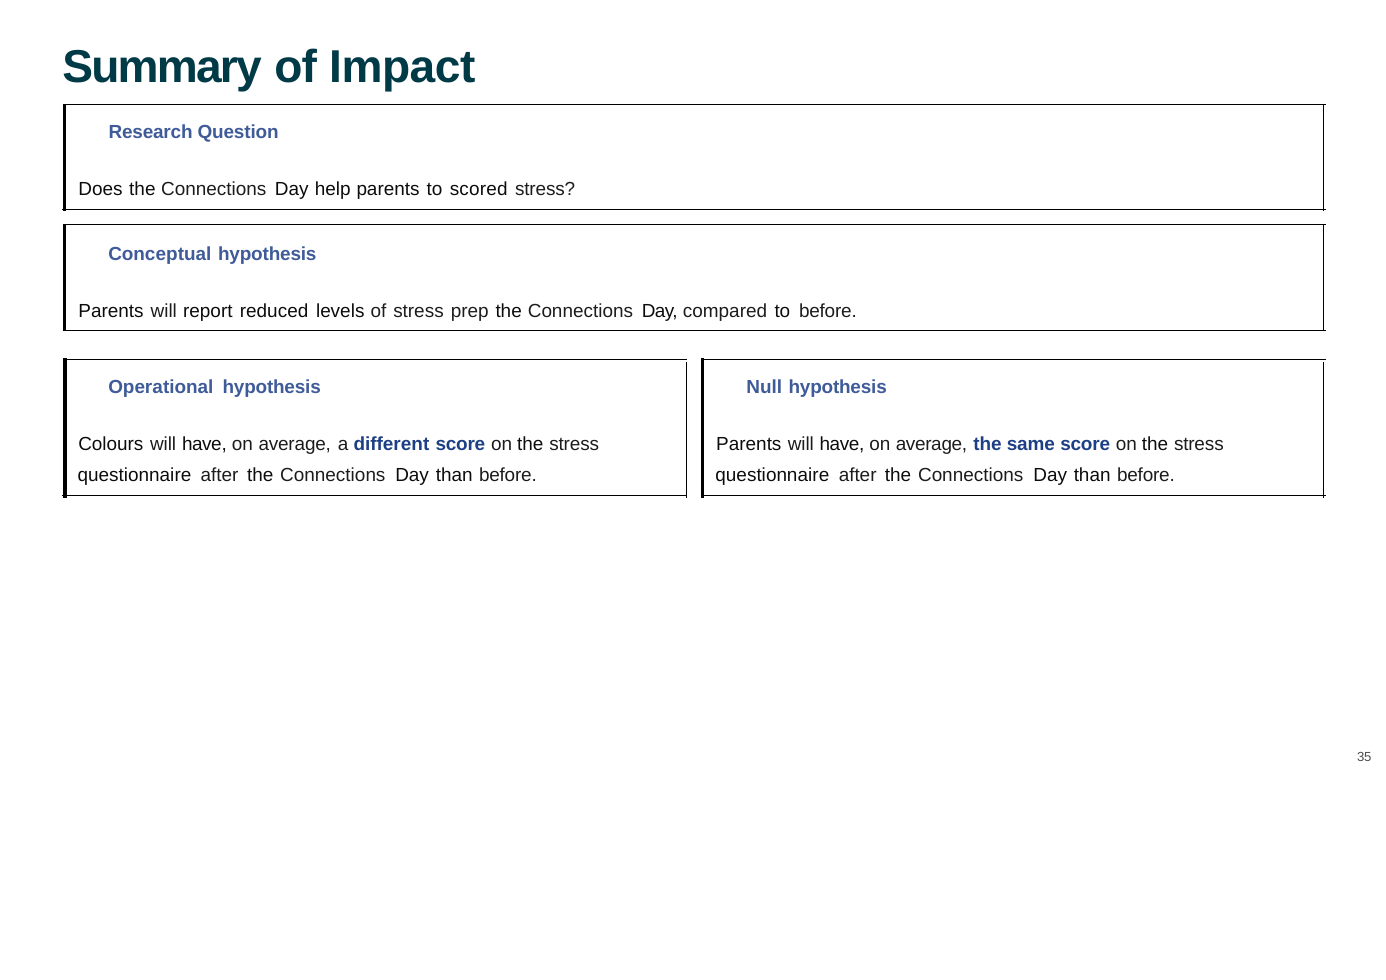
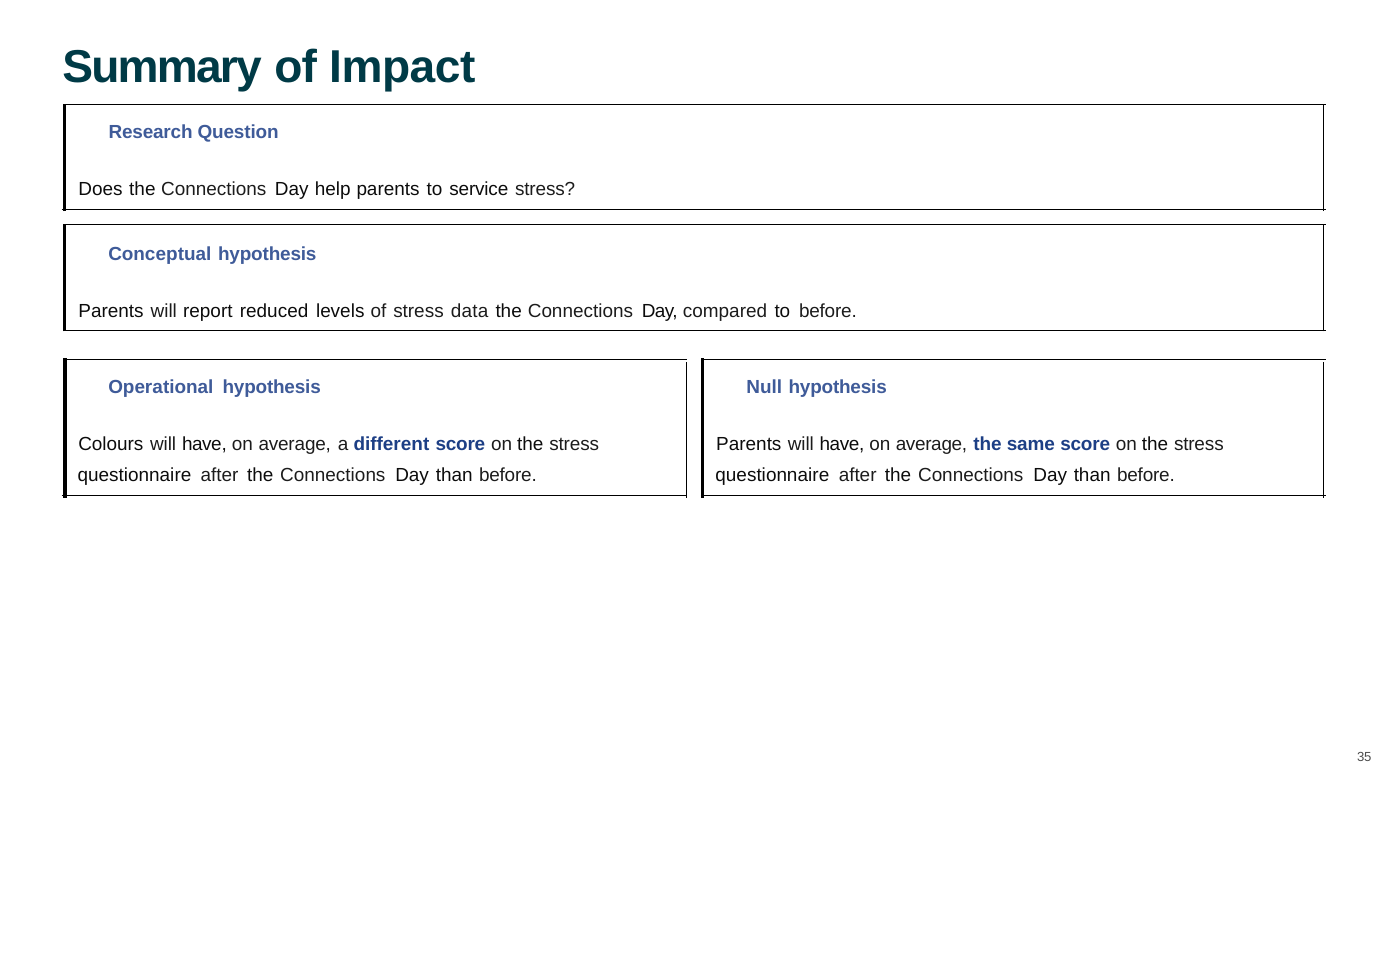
scored: scored -> service
prep: prep -> data
